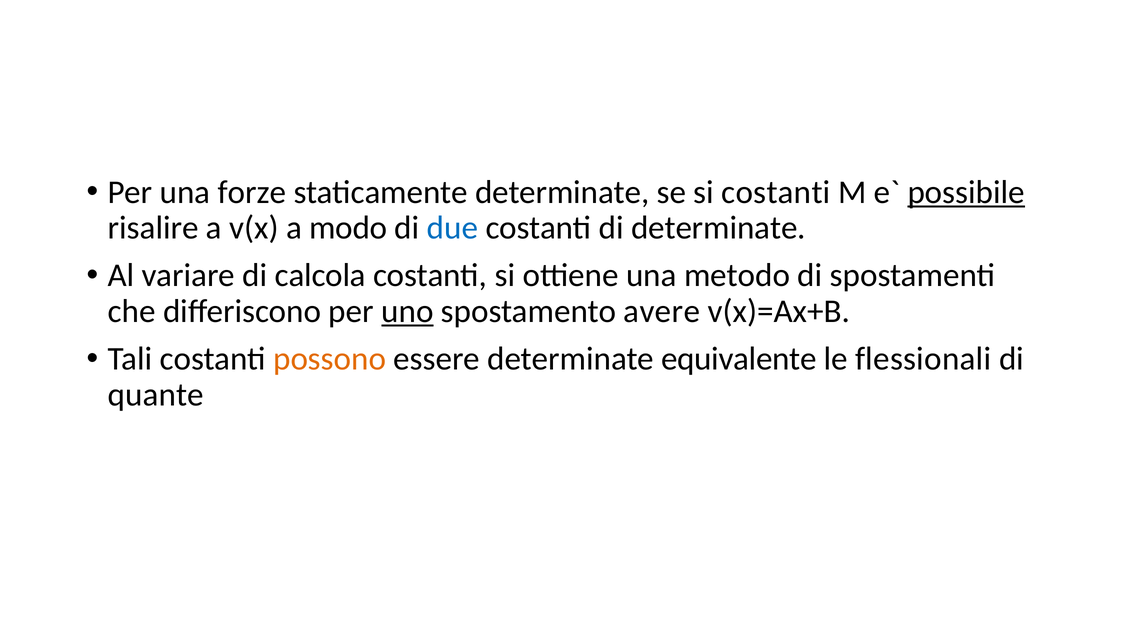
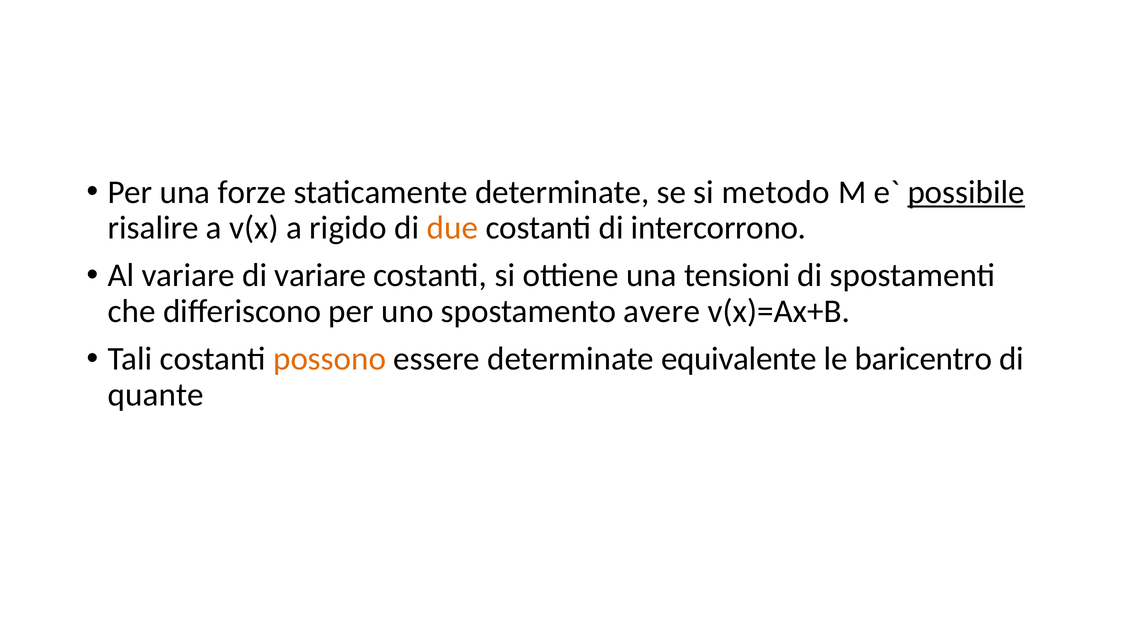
si costanti: costanti -> metodo
modo: modo -> rigido
due colour: blue -> orange
di determinate: determinate -> intercorrono
di calcola: calcola -> variare
metodo: metodo -> tensioni
uno underline: present -> none
flessionali: flessionali -> baricentro
